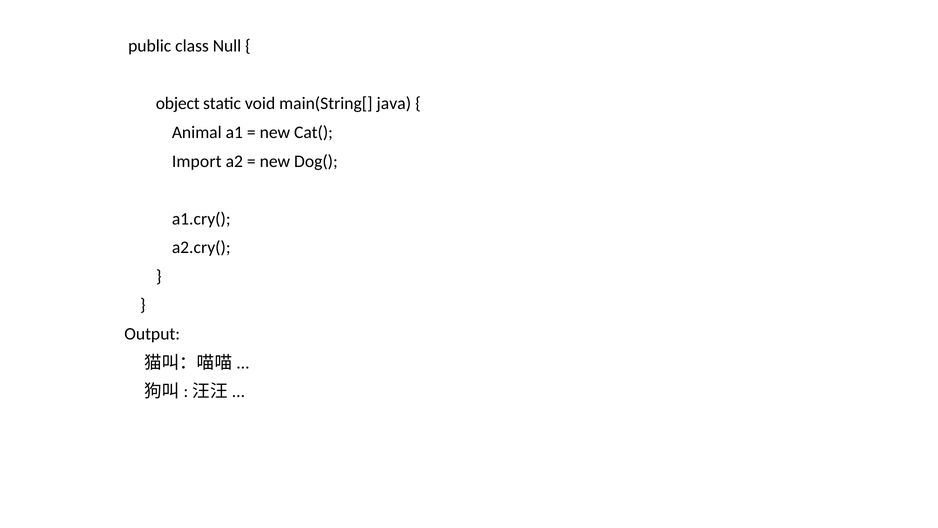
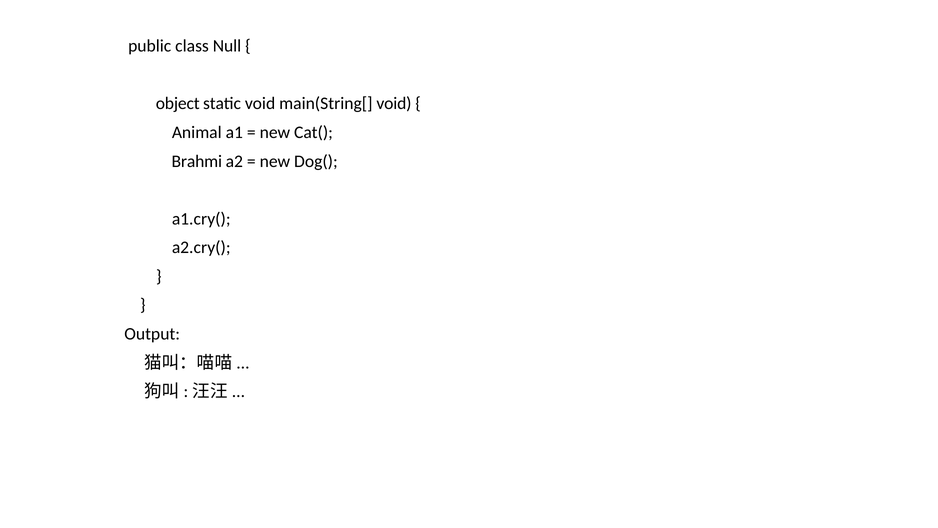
main(String[ java: java -> void
Import: Import -> Brahmi
